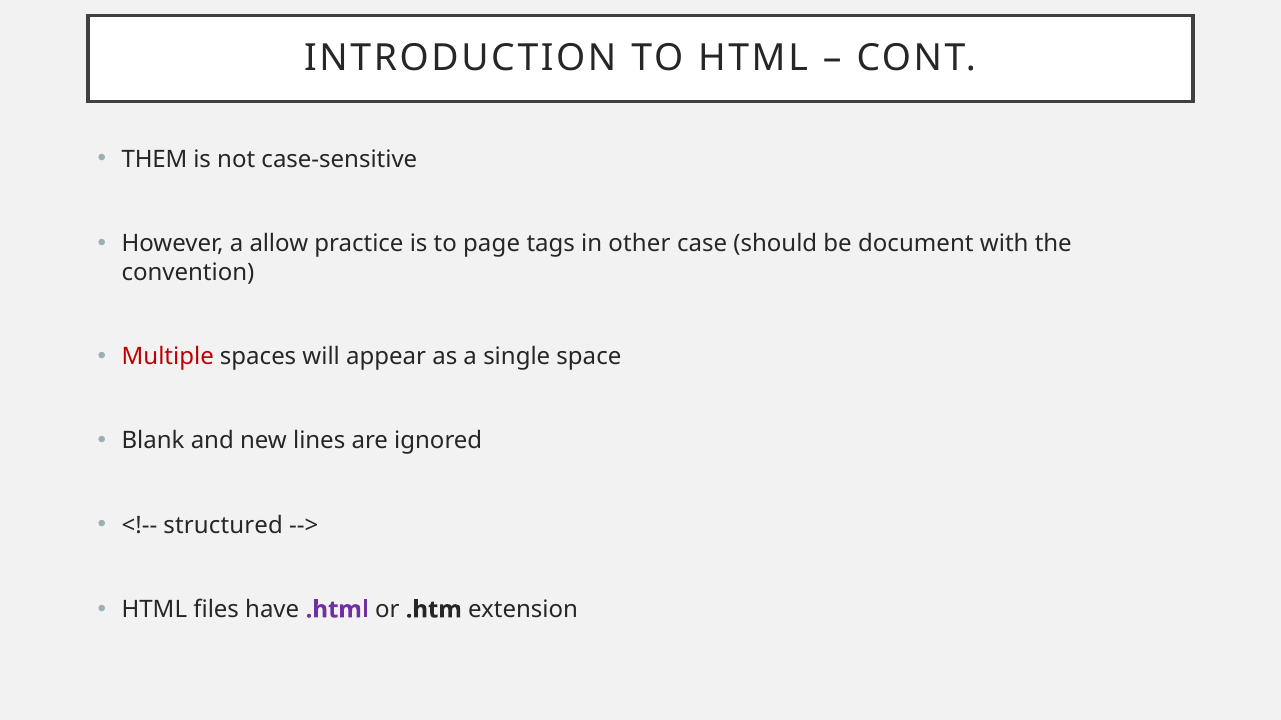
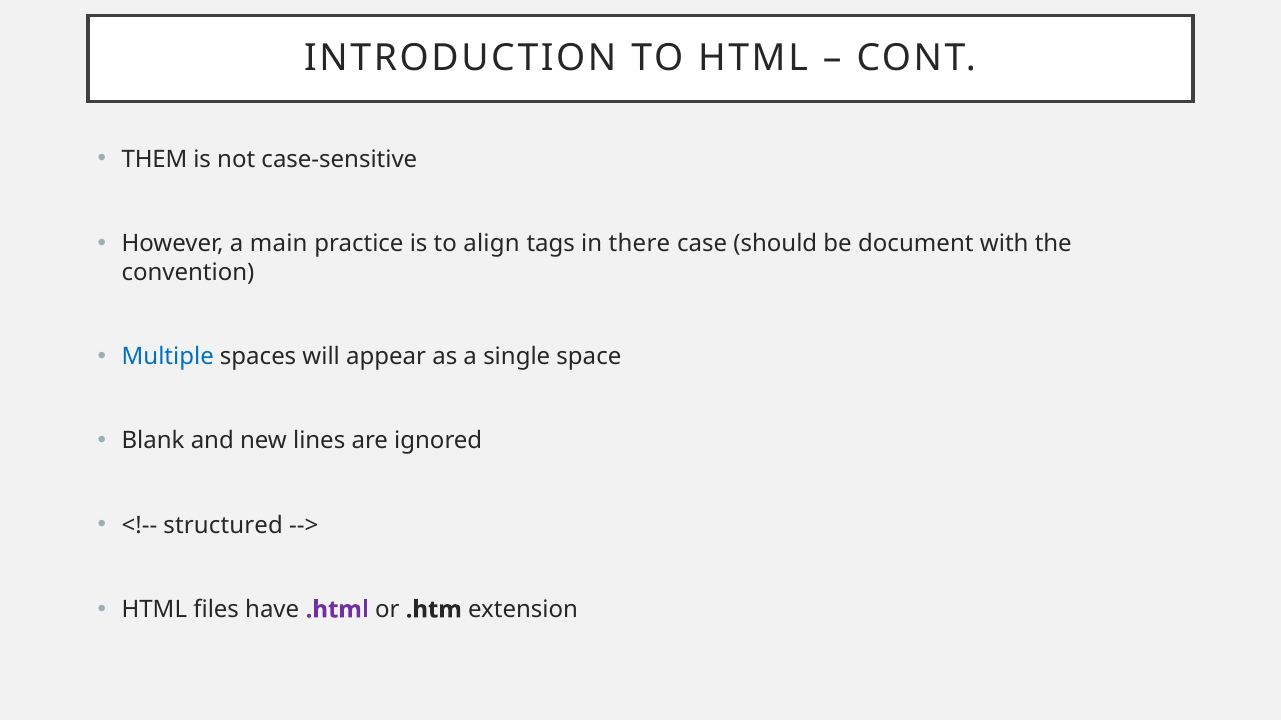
allow: allow -> main
page: page -> align
other: other -> there
Multiple colour: red -> blue
